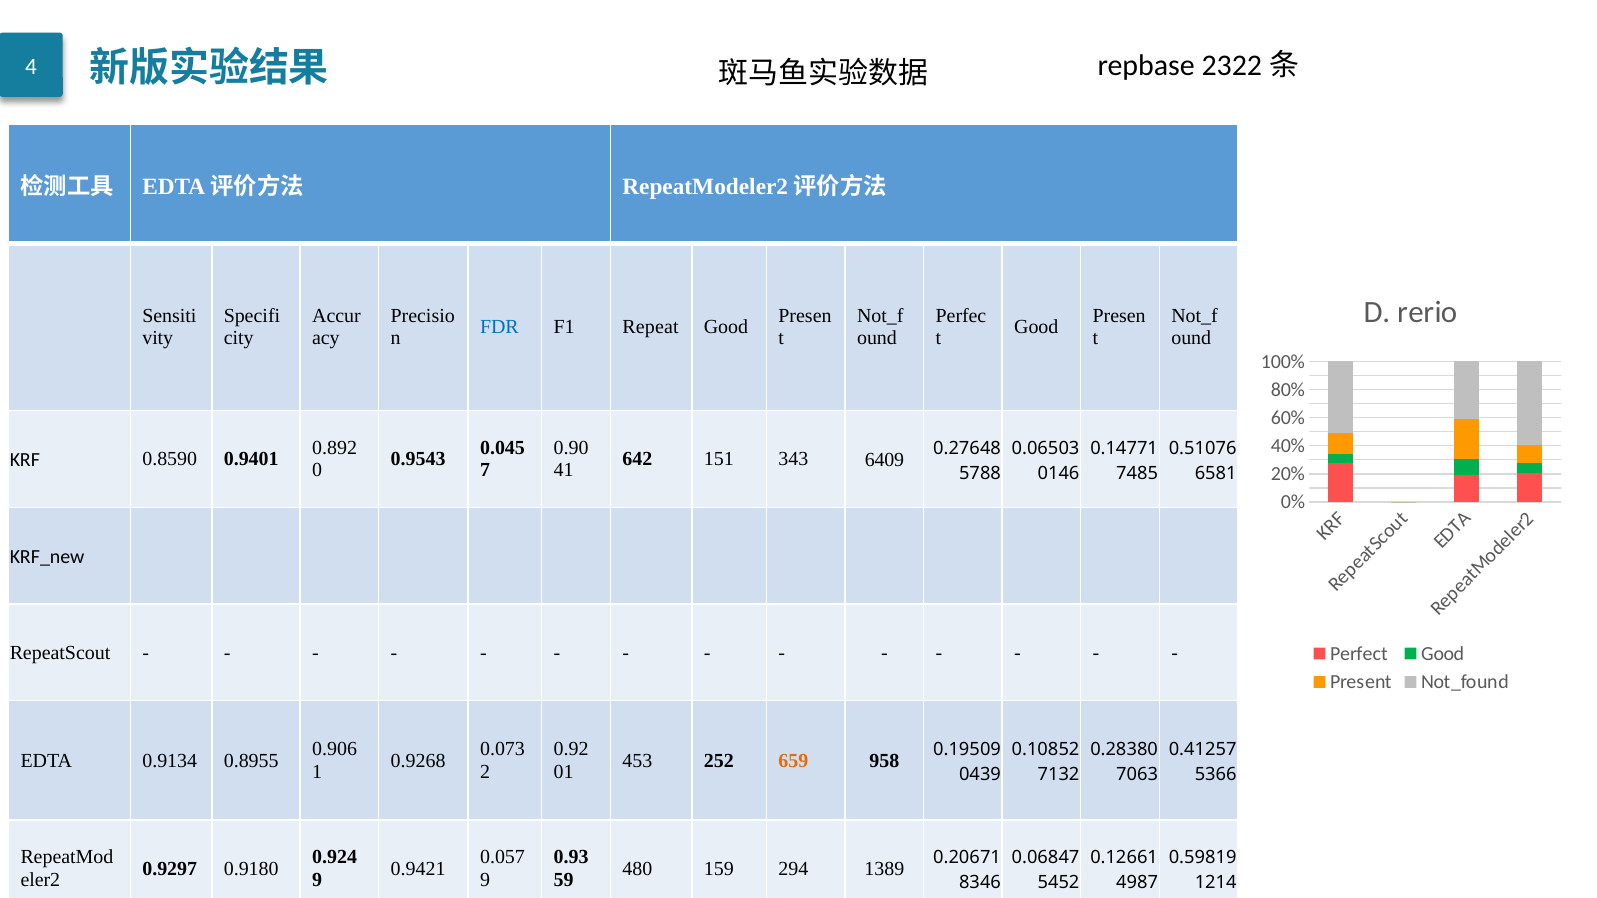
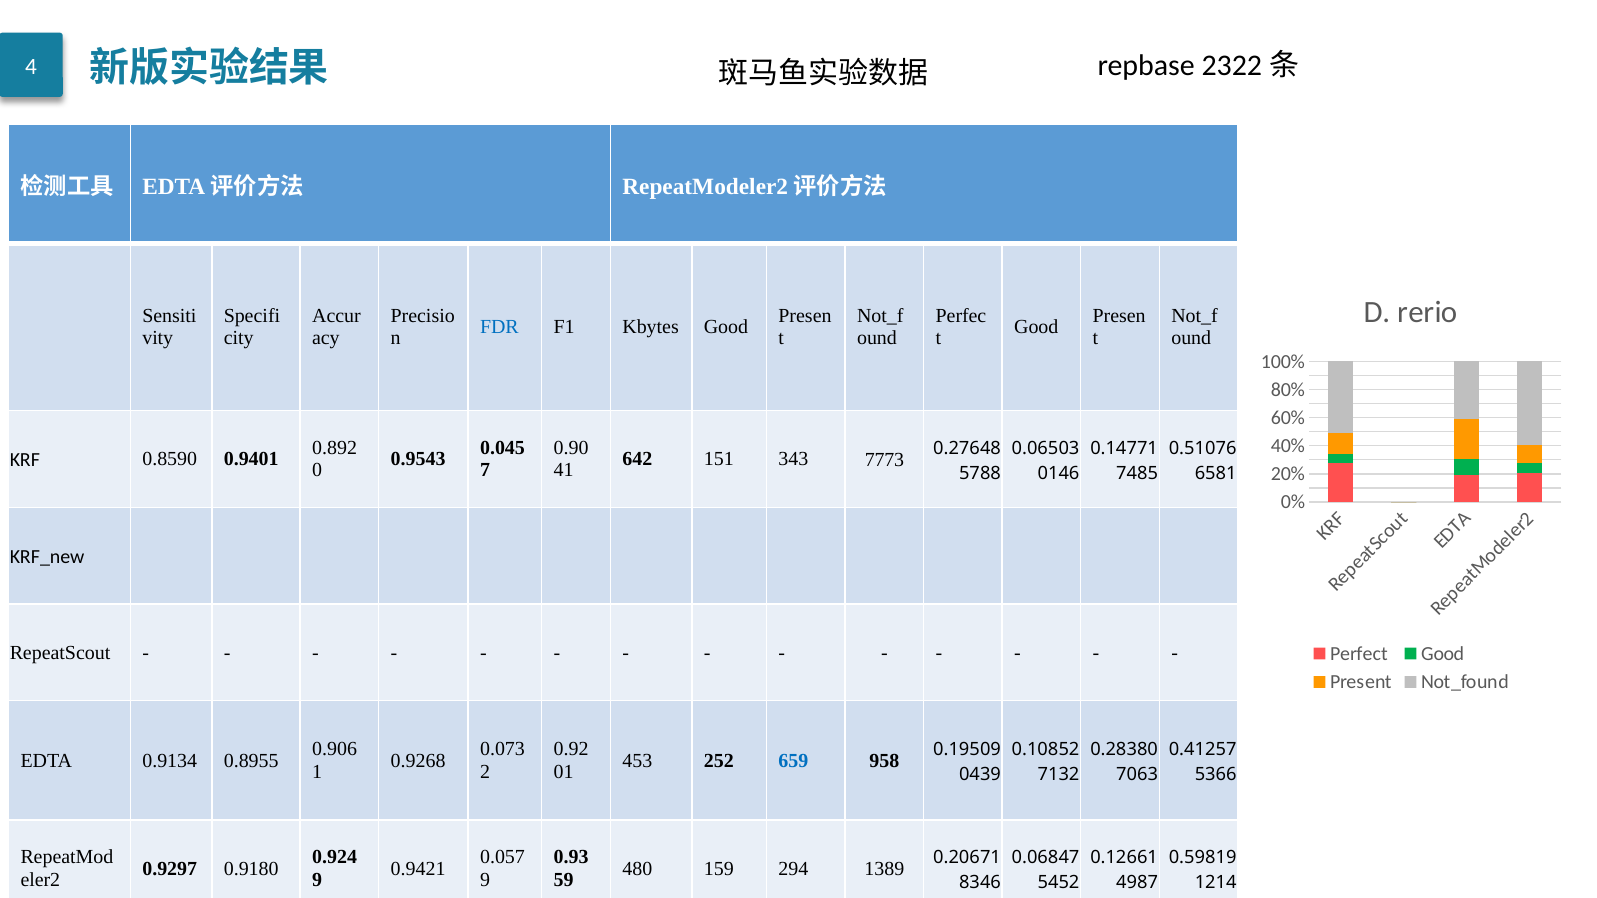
Repeat: Repeat -> Kbytes
6409: 6409 -> 7773
659 colour: orange -> blue
